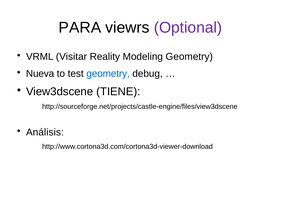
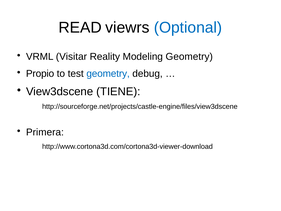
PARA: PARA -> READ
Optional colour: purple -> blue
Nueva: Nueva -> Propio
Análisis: Análisis -> Primera
